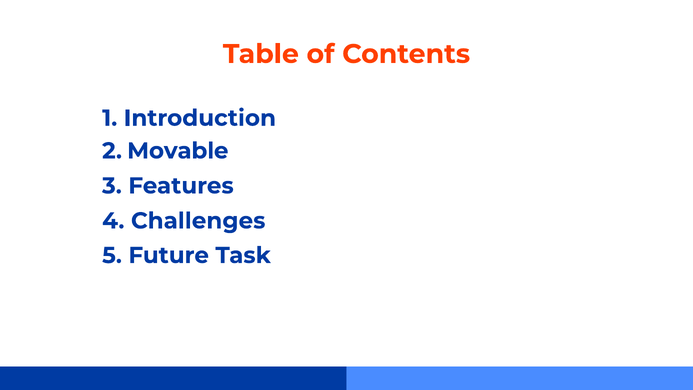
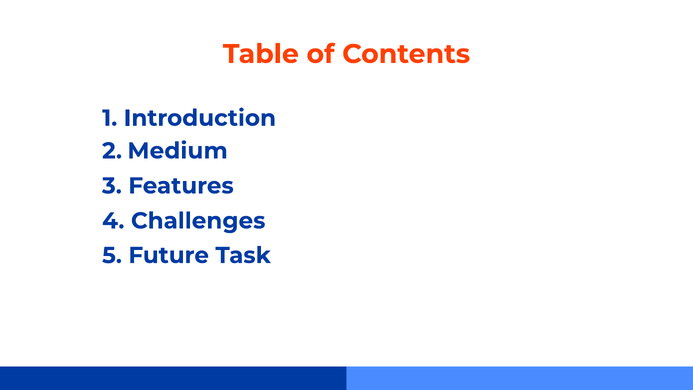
Movable: Movable -> Medium
